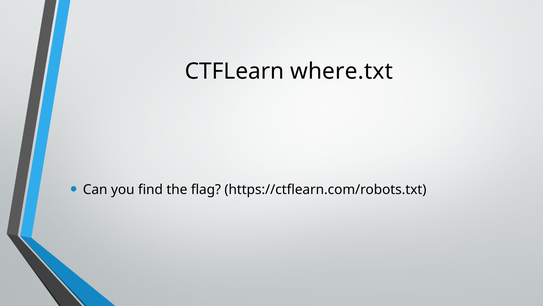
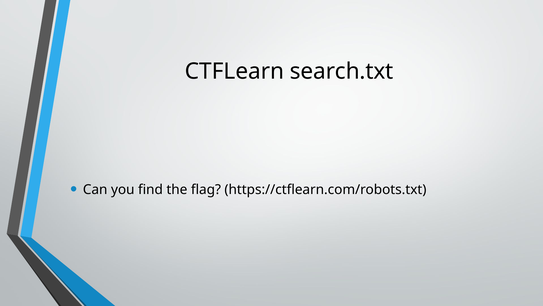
where.txt: where.txt -> search.txt
